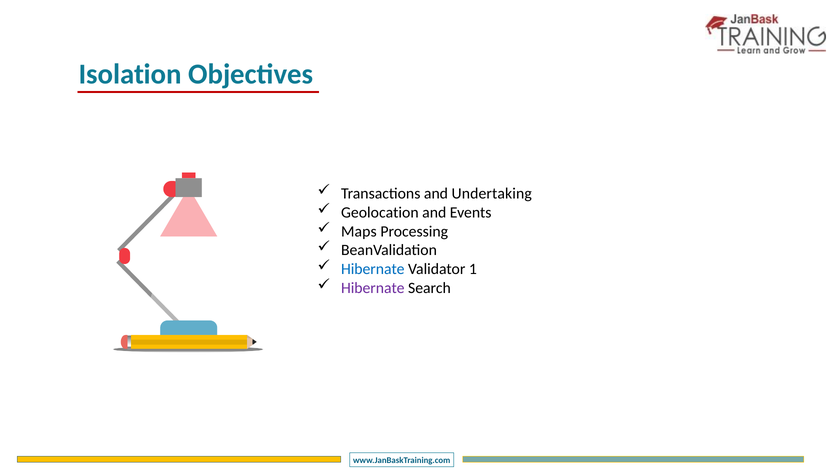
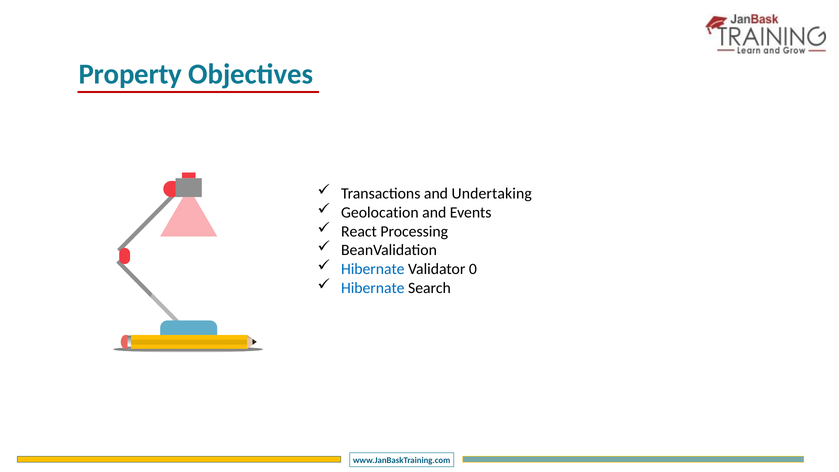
Isolation: Isolation -> Property
Maps: Maps -> React
1: 1 -> 0
Hibernate at (373, 288) colour: purple -> blue
